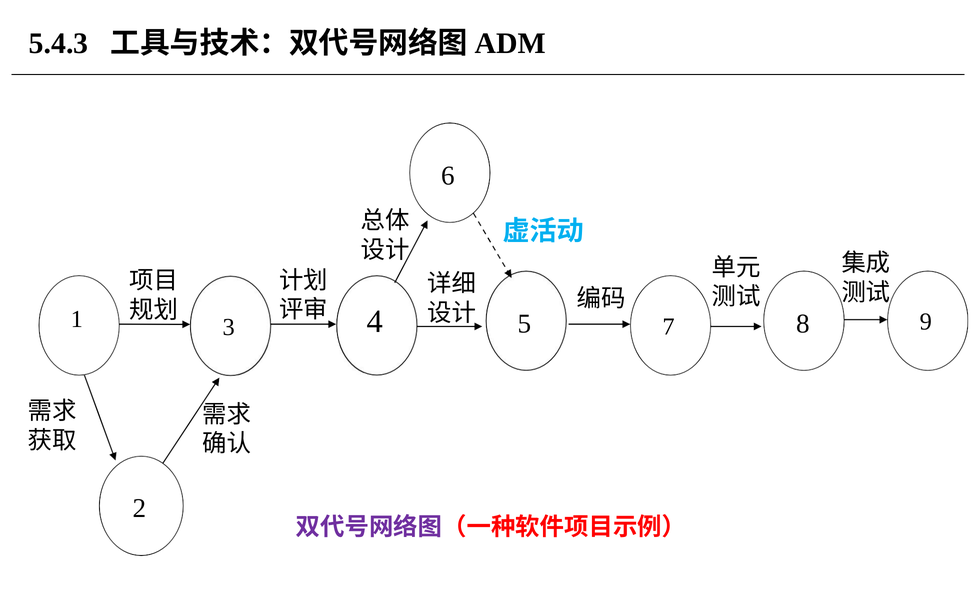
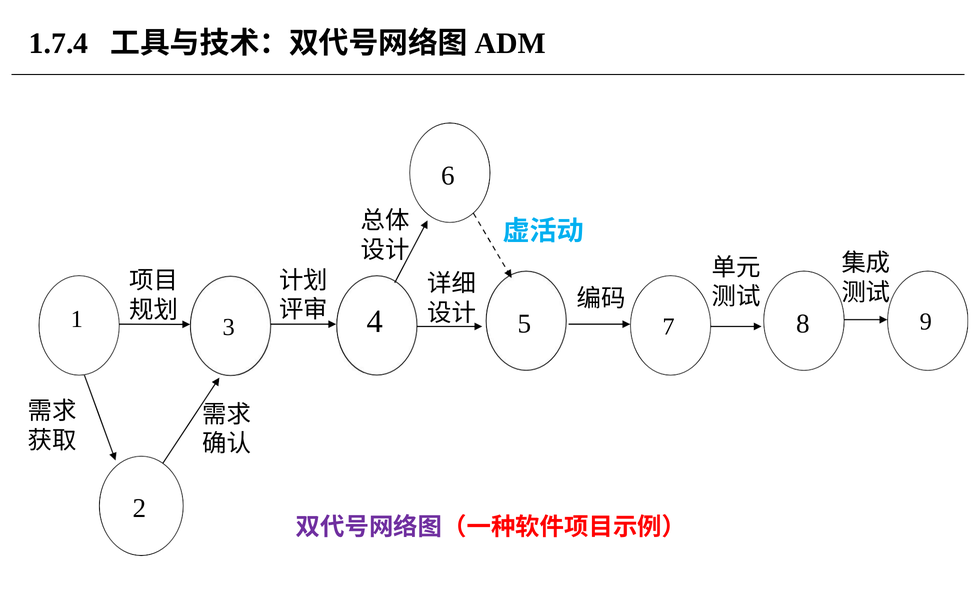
5.4.3: 5.4.3 -> 1.7.4
